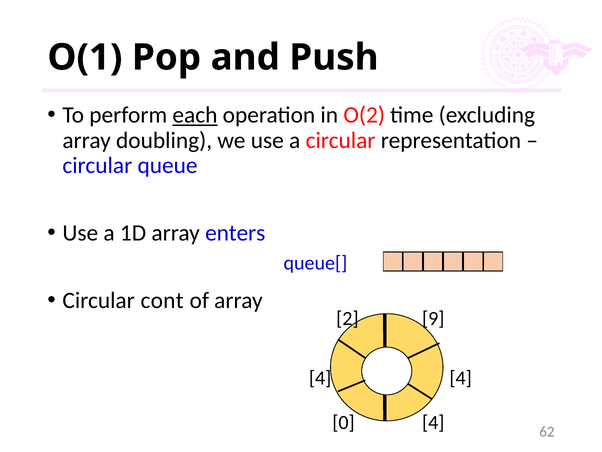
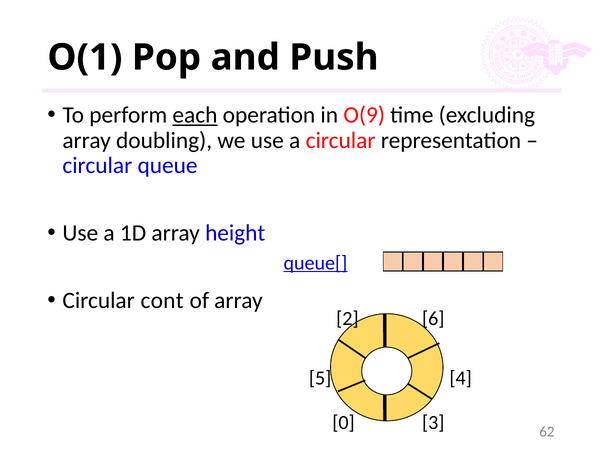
O(2: O(2 -> O(9
enters: enters -> height
queue[ underline: none -> present
9: 9 -> 6
4 at (320, 378): 4 -> 5
4 at (433, 422): 4 -> 3
